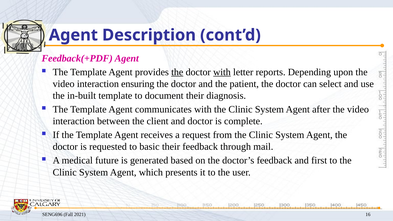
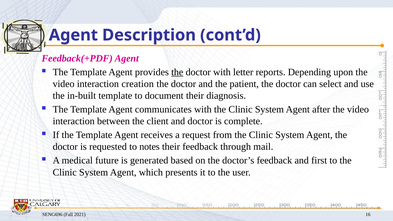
with at (222, 72) underline: present -> none
ensuring: ensuring -> creation
basic: basic -> notes
